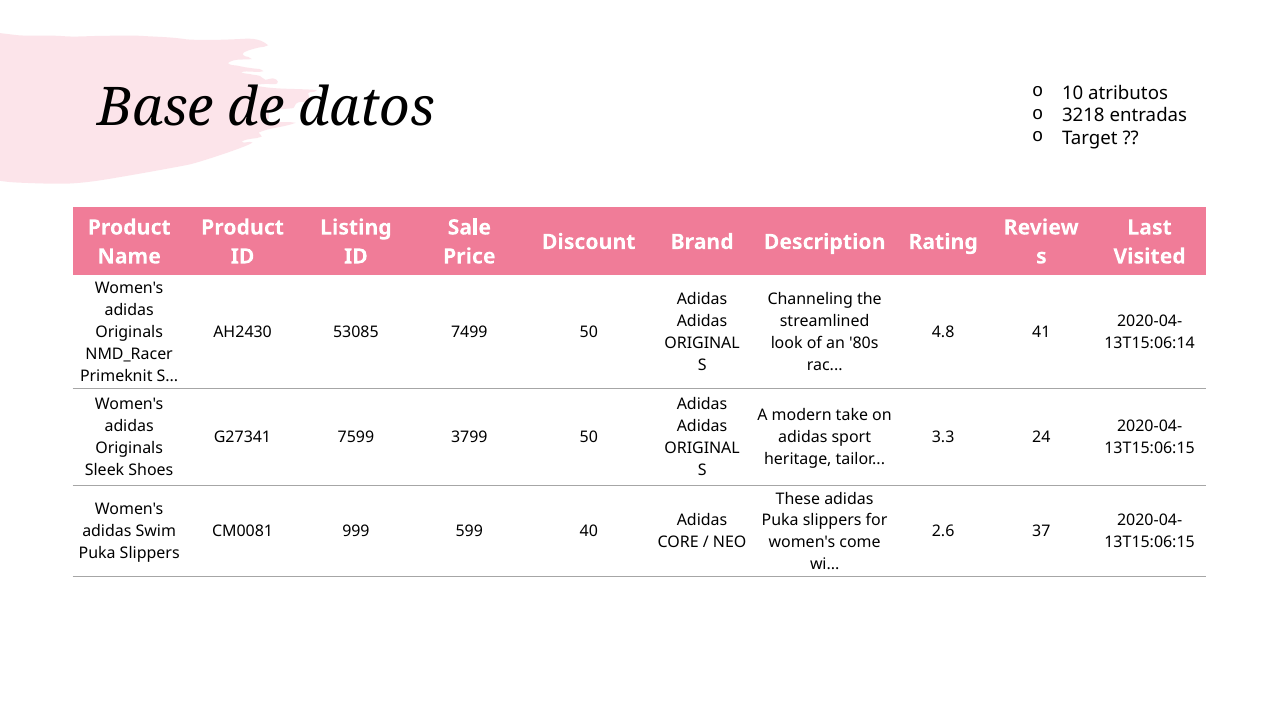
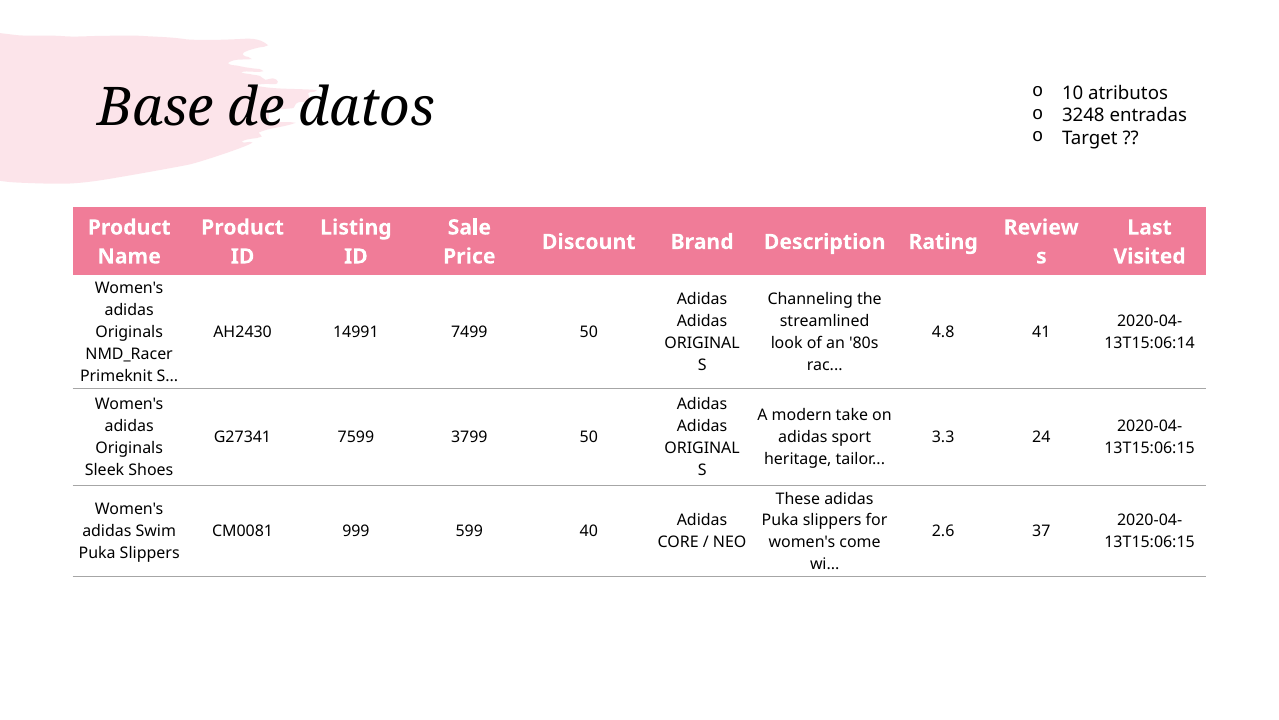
3218: 3218 -> 3248
53085: 53085 -> 14991
